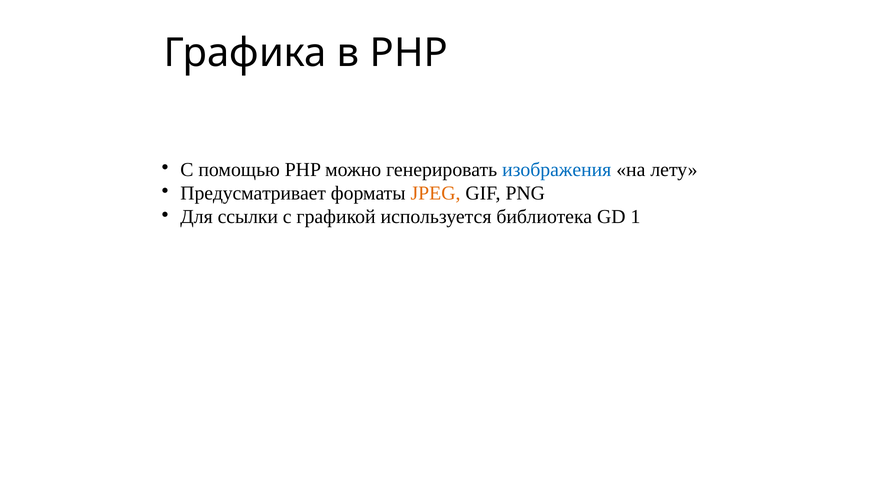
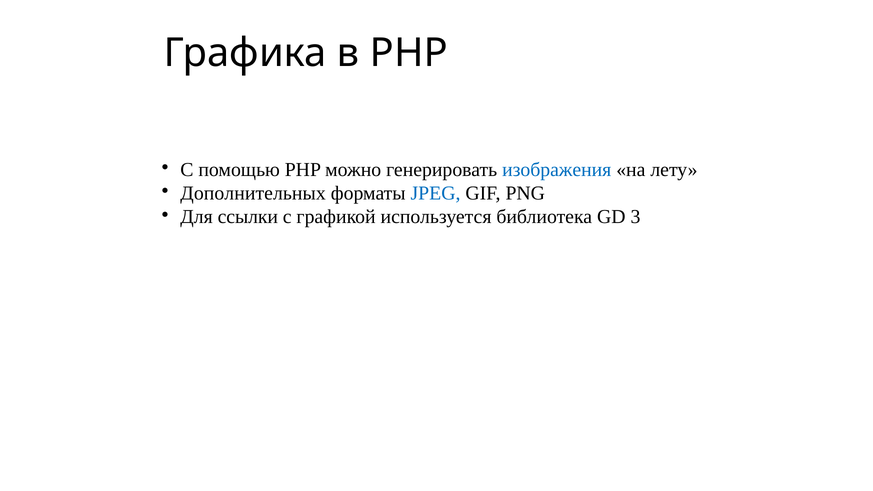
Предусматривает: Предусматривает -> Дополнительных
JPEG colour: orange -> blue
1: 1 -> 3
